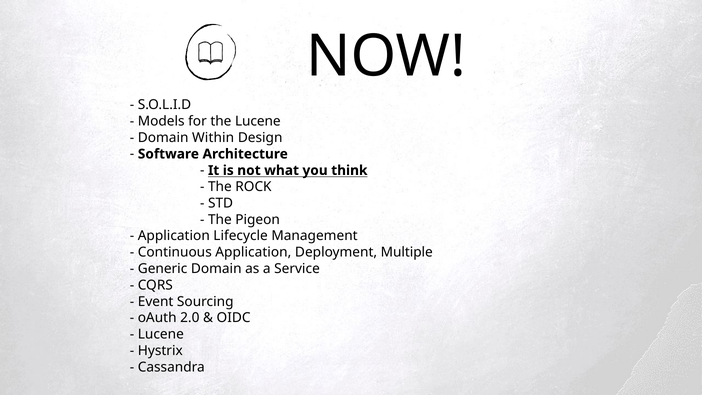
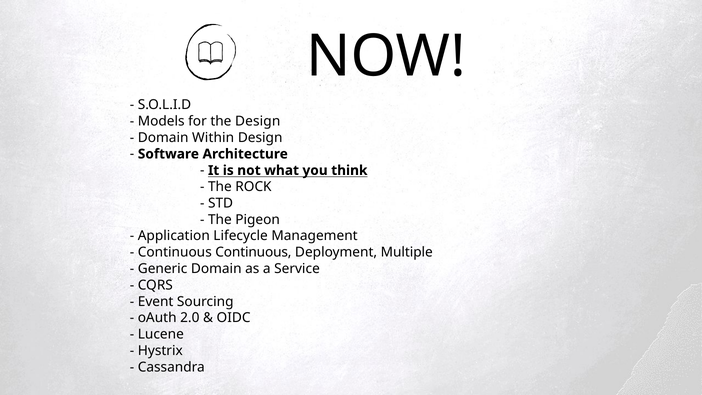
the Lucene: Lucene -> Design
Continuous Application: Application -> Continuous
